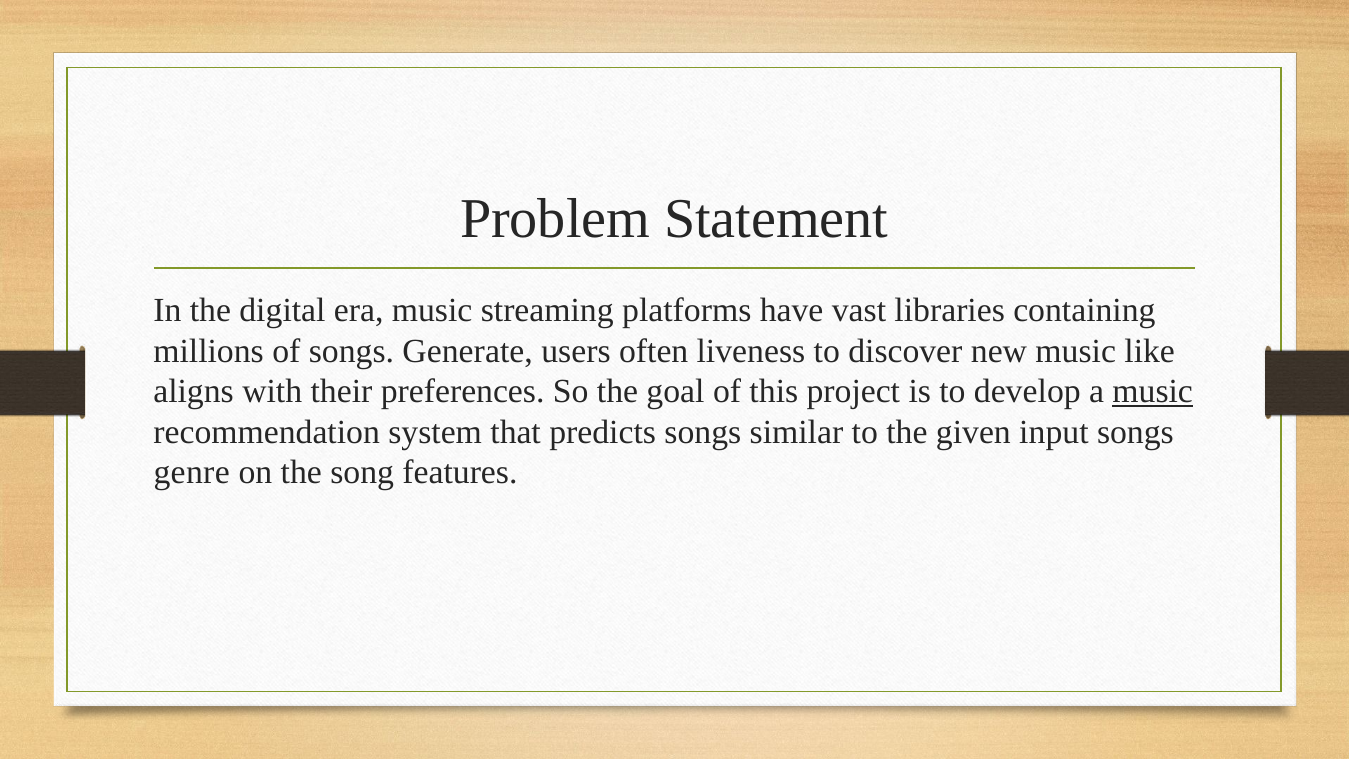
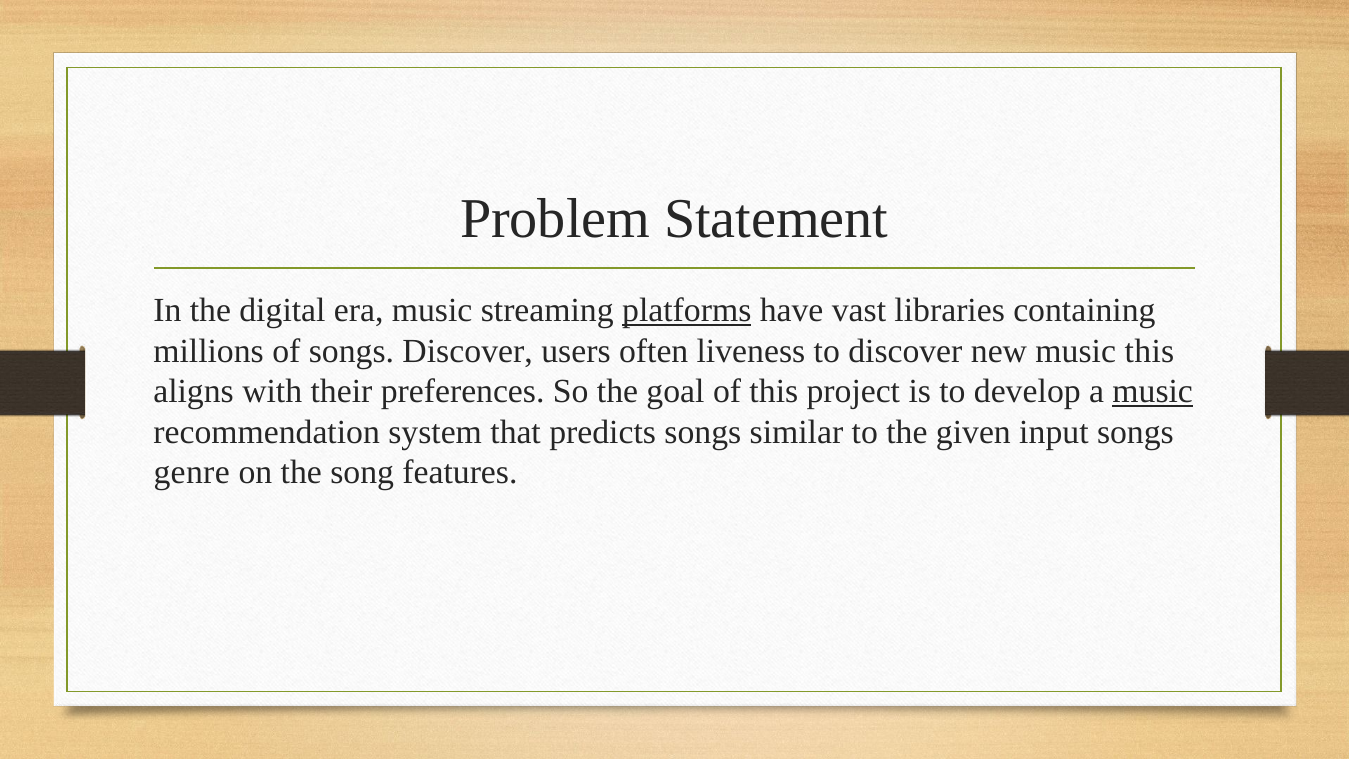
platforms underline: none -> present
songs Generate: Generate -> Discover
music like: like -> this
